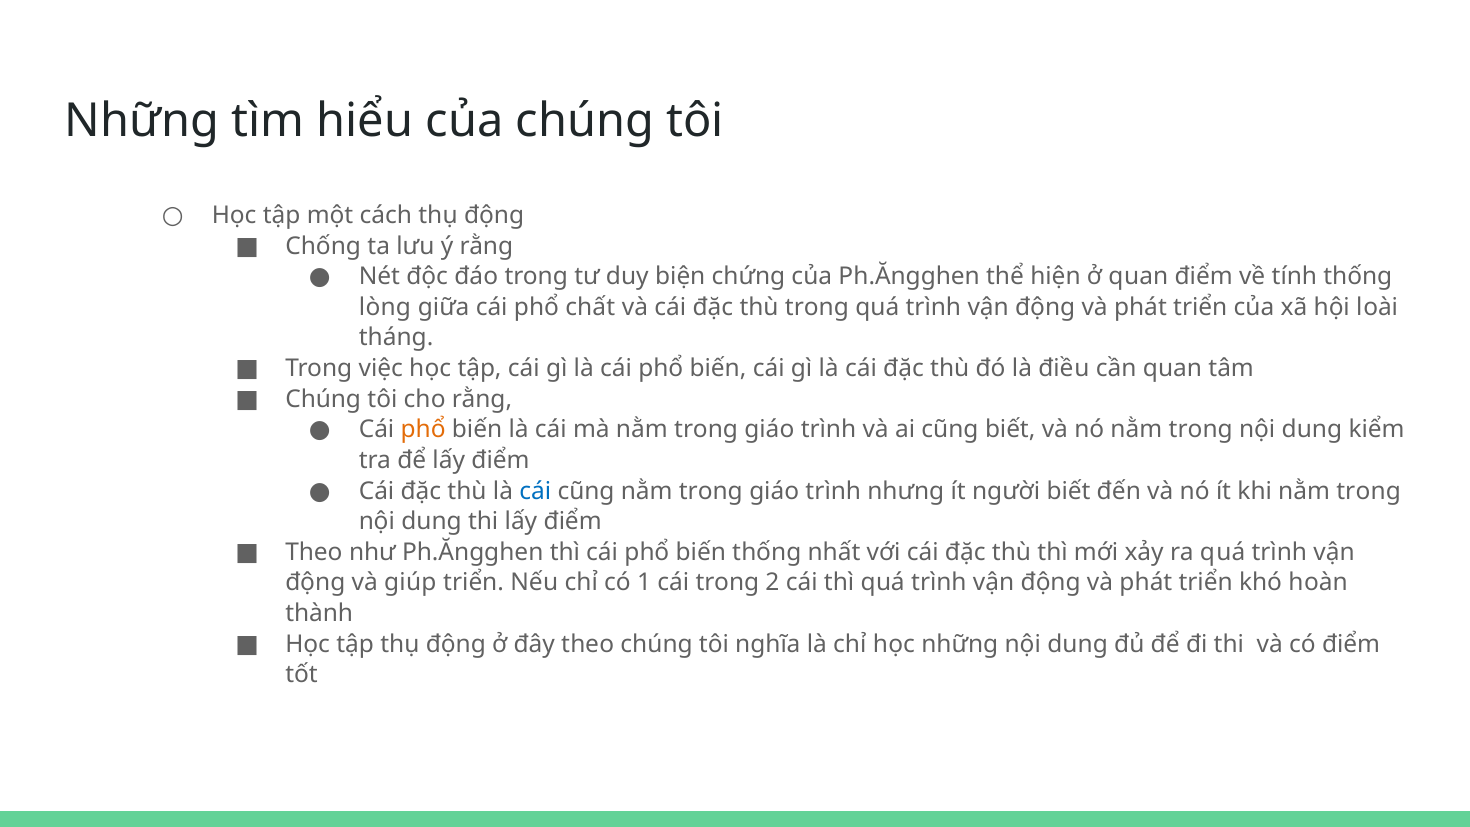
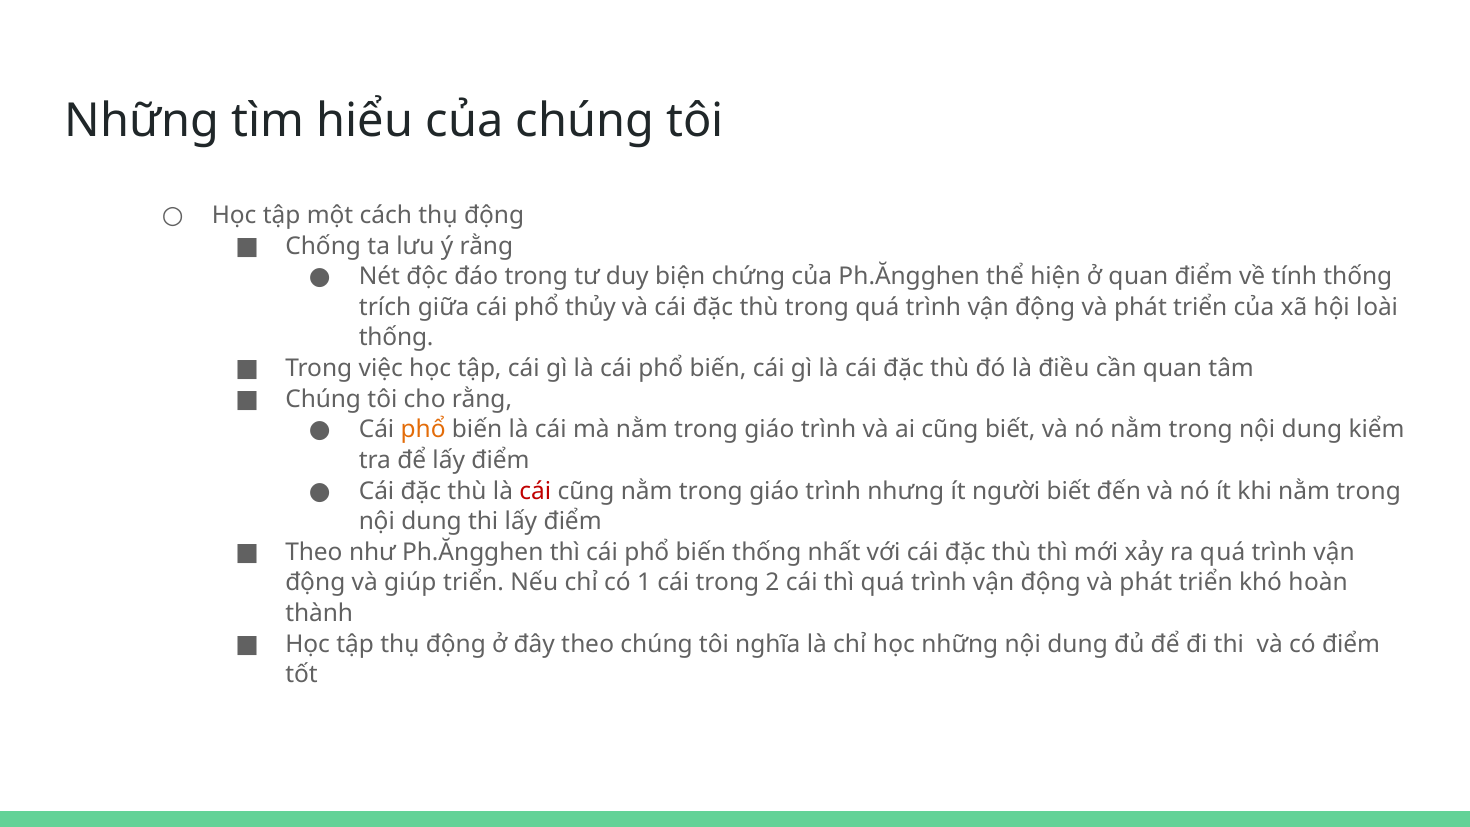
lòng: lòng -> trích
chất: chất -> thủy
tháng at (396, 338): tháng -> thống
cái at (535, 491) colour: blue -> red
